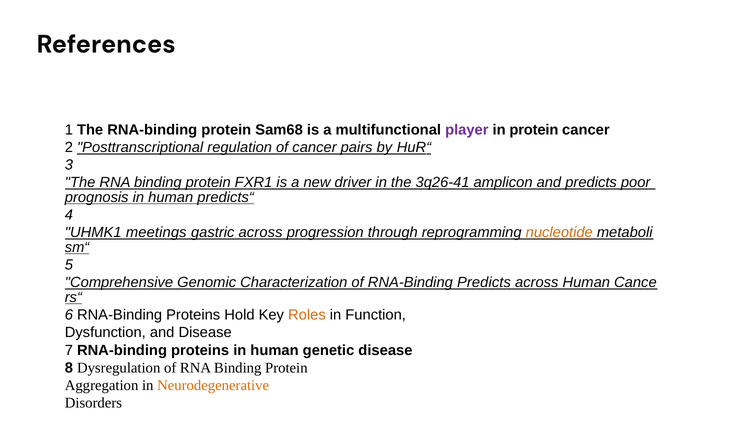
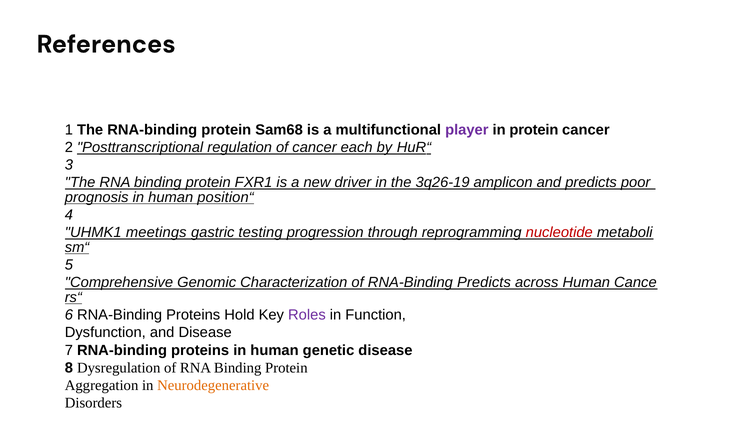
pairs: pairs -> each
3q26-41: 3q26-41 -> 3q26-19
predicts“: predicts“ -> position“
gastric across: across -> testing
nucleotide colour: orange -> red
Roles colour: orange -> purple
